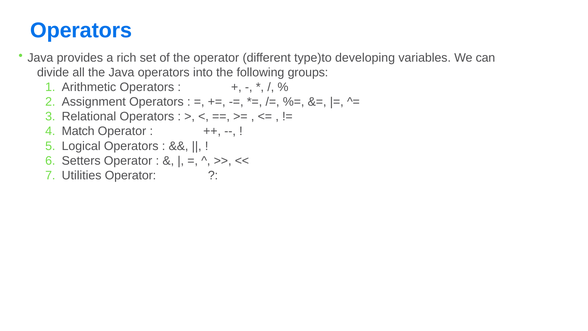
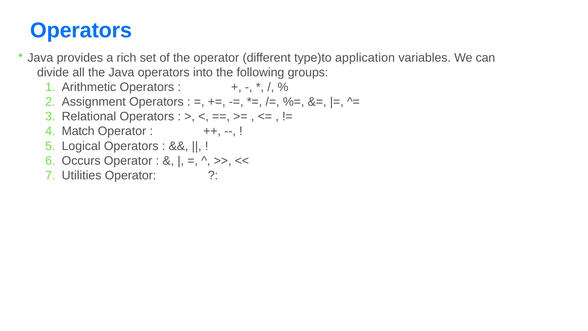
developing: developing -> application
Setters: Setters -> Occurs
